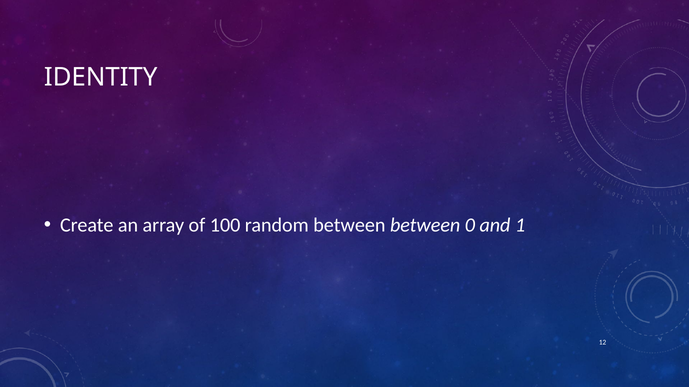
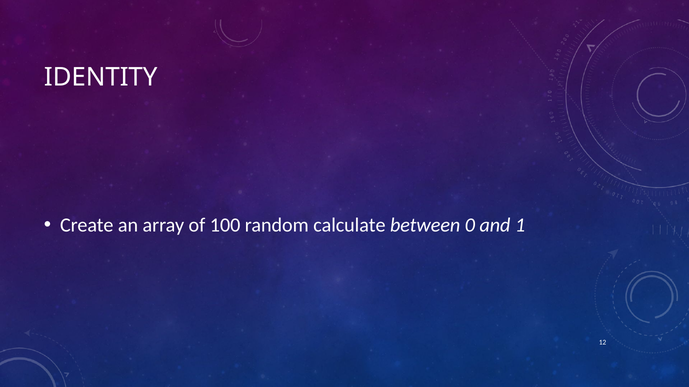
random between: between -> calculate
